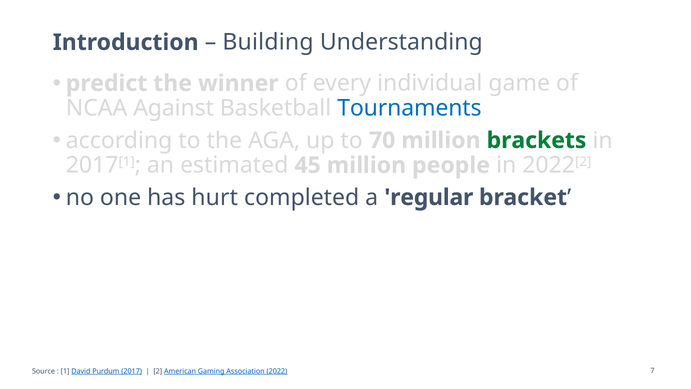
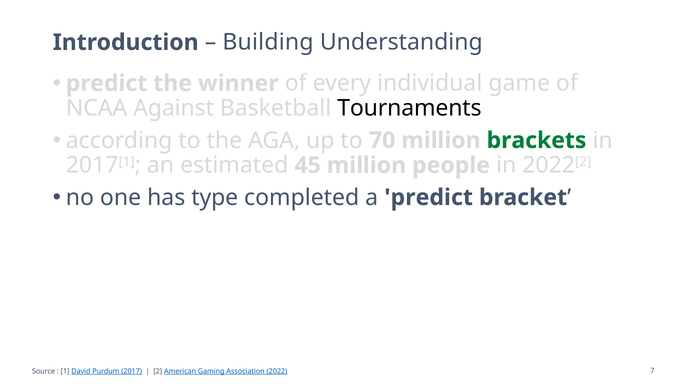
Tournaments colour: blue -> black
hurt: hurt -> type
a regular: regular -> predict
